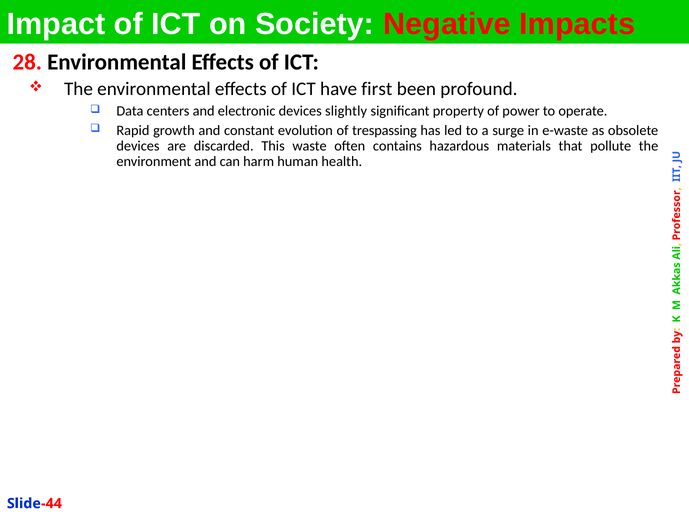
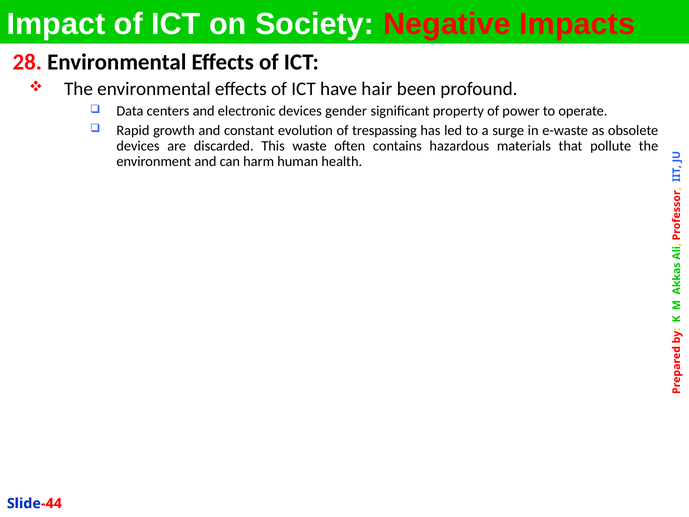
first: first -> hair
slightly: slightly -> gender
